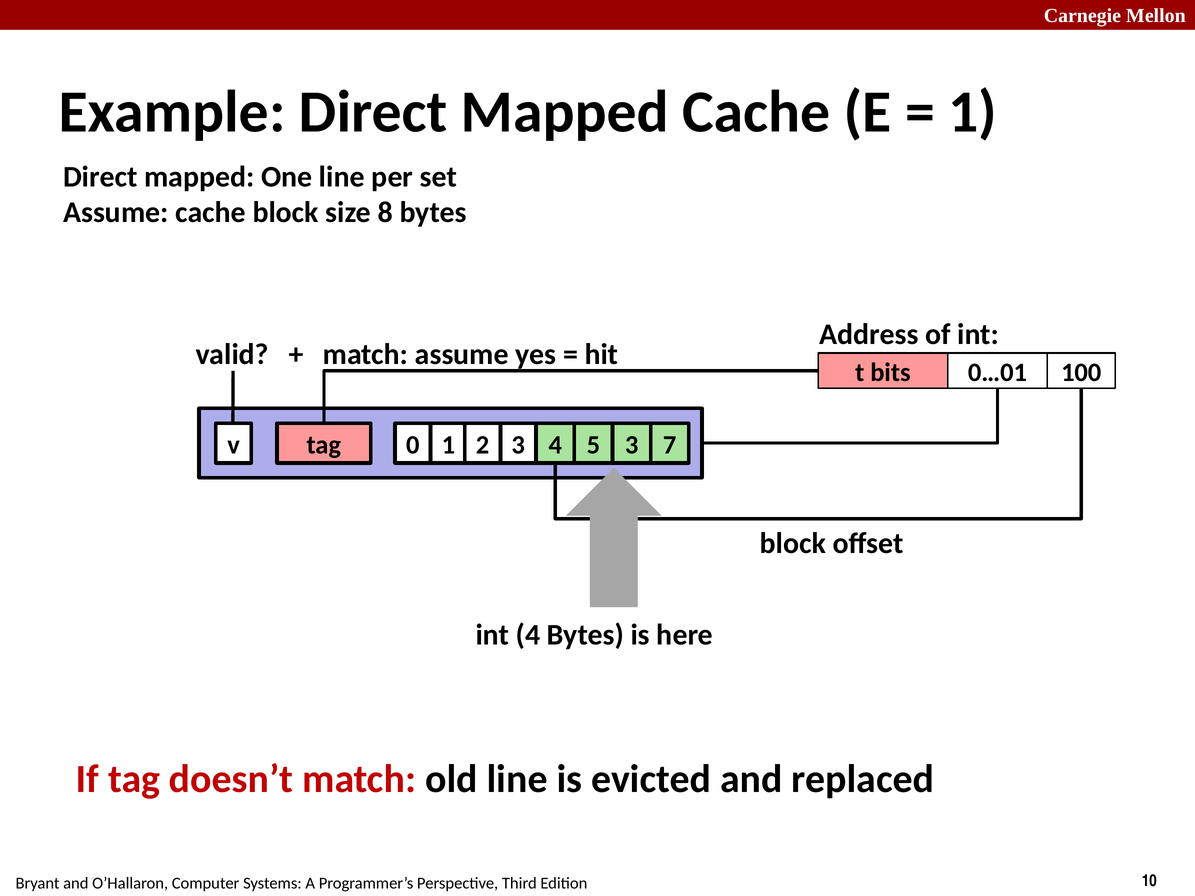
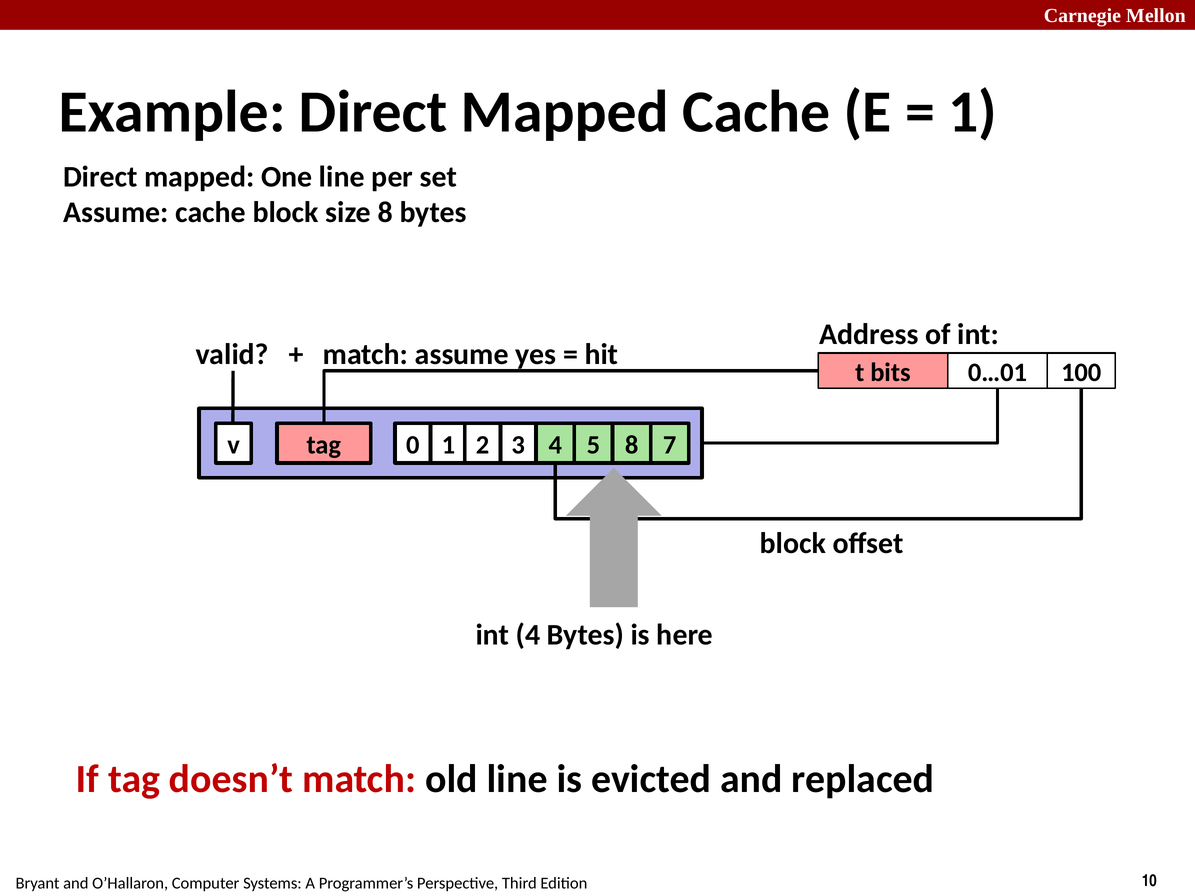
3 3: 3 -> 8
